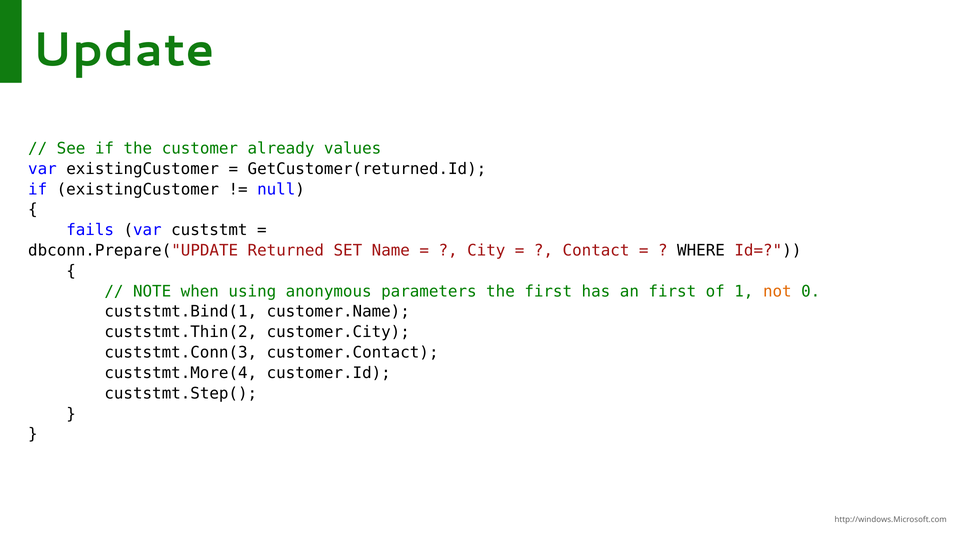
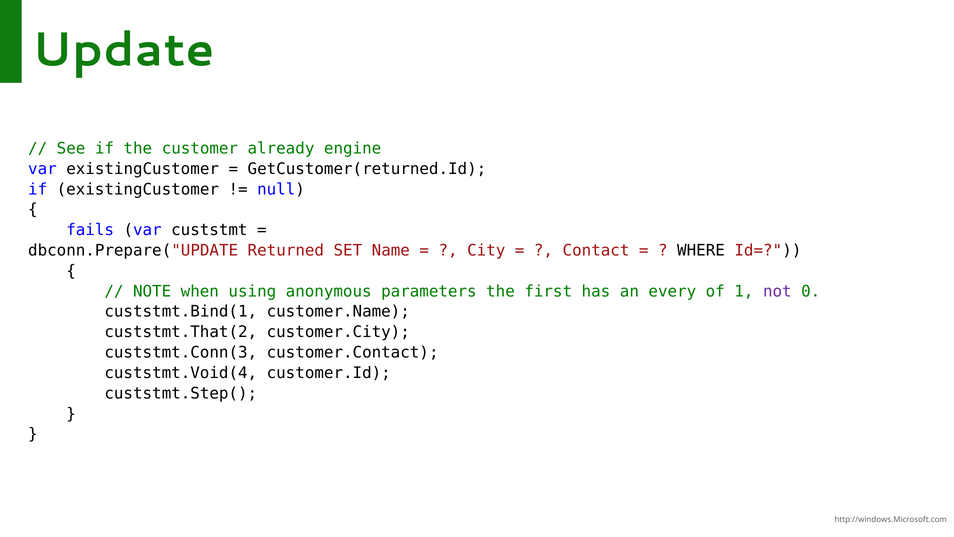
values: values -> engine
an first: first -> every
not colour: orange -> purple
custstmt.Thin(2: custstmt.Thin(2 -> custstmt.That(2
custstmt.More(4: custstmt.More(4 -> custstmt.Void(4
